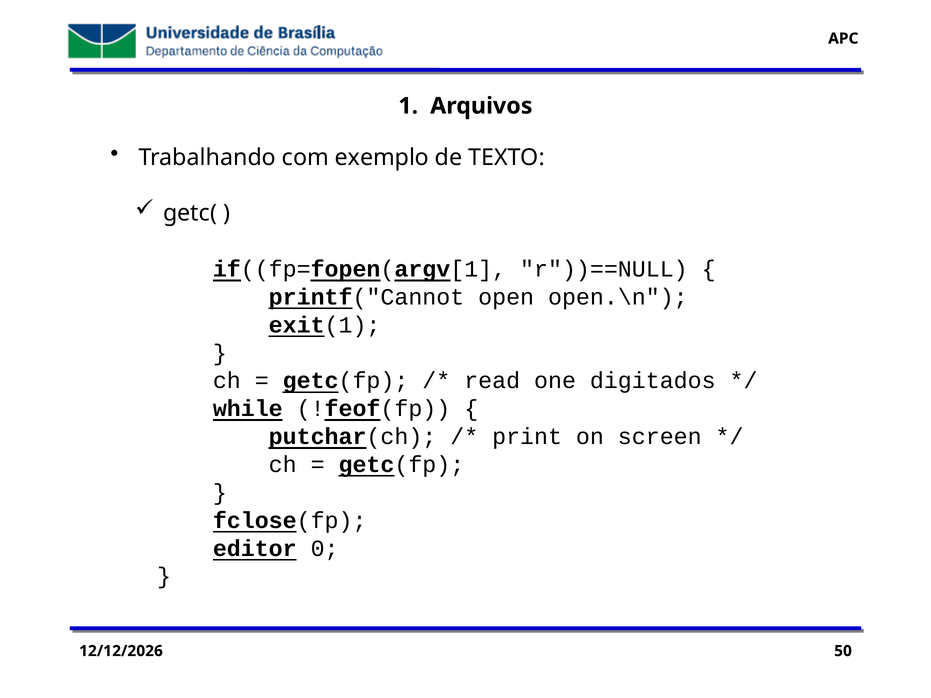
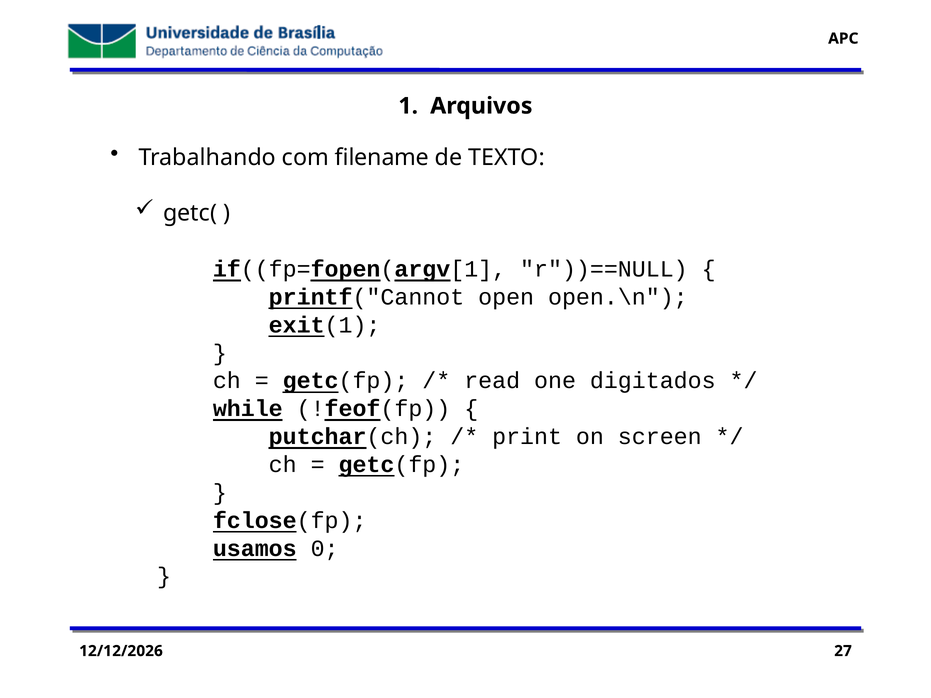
exemplo: exemplo -> filename
editor: editor -> usamos
50: 50 -> 27
